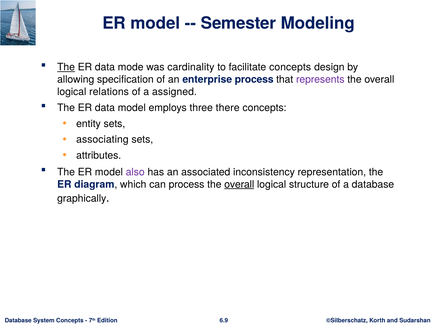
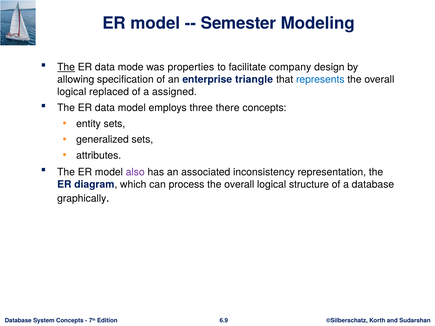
cardinality: cardinality -> properties
facilitate concepts: concepts -> company
enterprise process: process -> triangle
represents colour: purple -> blue
relations: relations -> replaced
associating: associating -> generalized
overall at (239, 184) underline: present -> none
